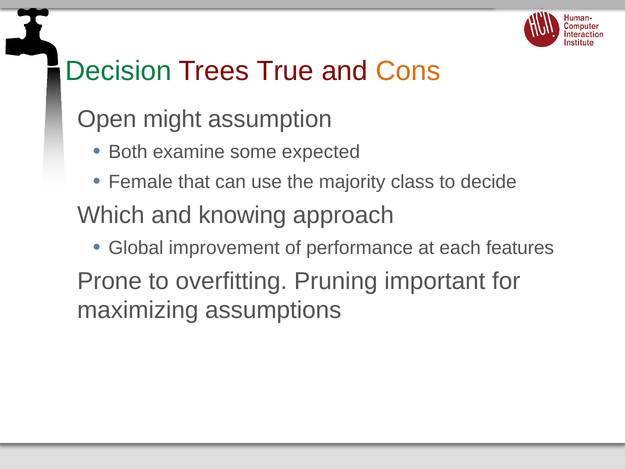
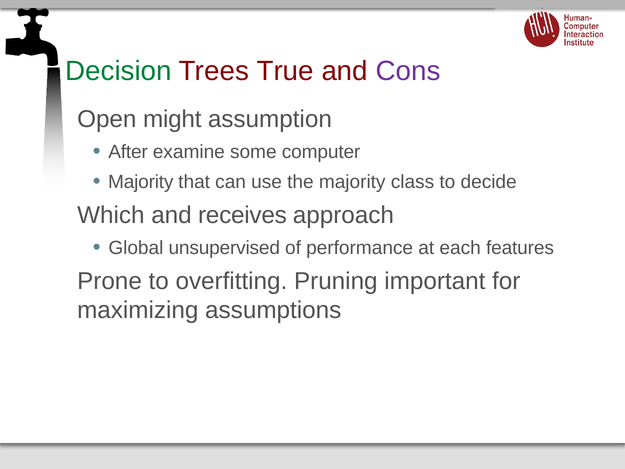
Cons colour: orange -> purple
Both: Both -> After
expected: expected -> computer
Female at (141, 182): Female -> Majority
knowing: knowing -> receives
improvement: improvement -> unsupervised
